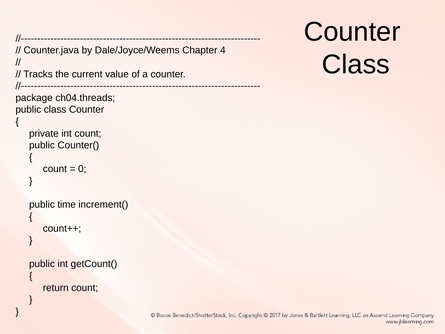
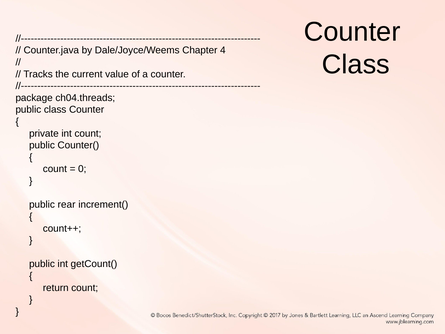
time: time -> rear
